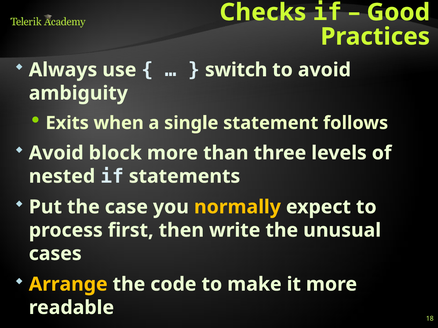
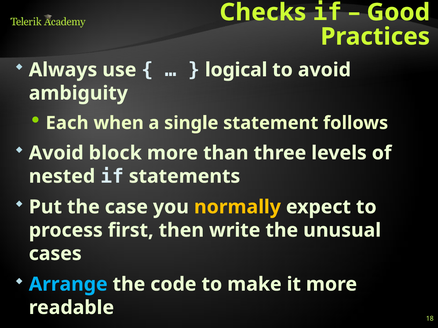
switch: switch -> logical
Exits: Exits -> Each
Arrange colour: yellow -> light blue
